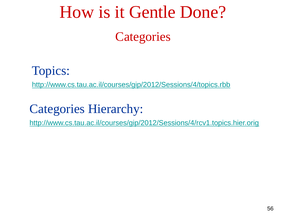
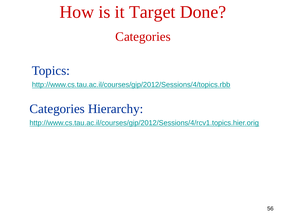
Gentle: Gentle -> Target
